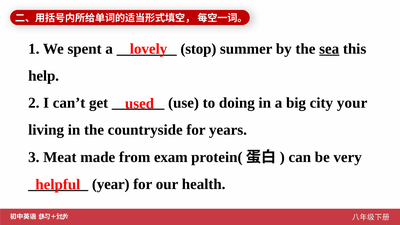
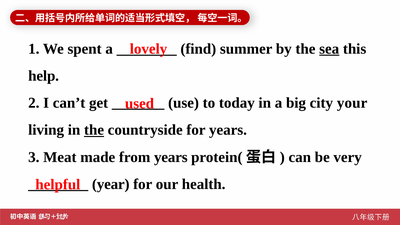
stop: stop -> find
doing: doing -> today
the at (94, 130) underline: none -> present
from exam: exam -> years
